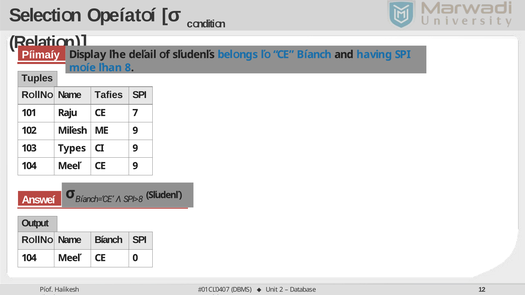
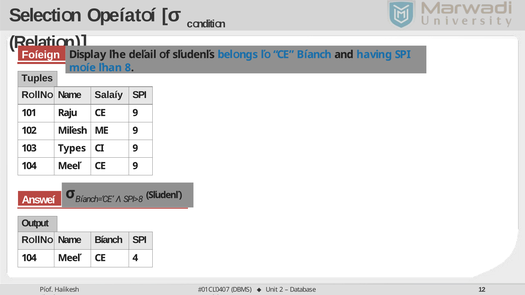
Píimaíy: Píimaíy -> Foíeign
Tafies: Tafies -> Salaíy
Raju CE 7: 7 -> 9
0: 0 -> 4
